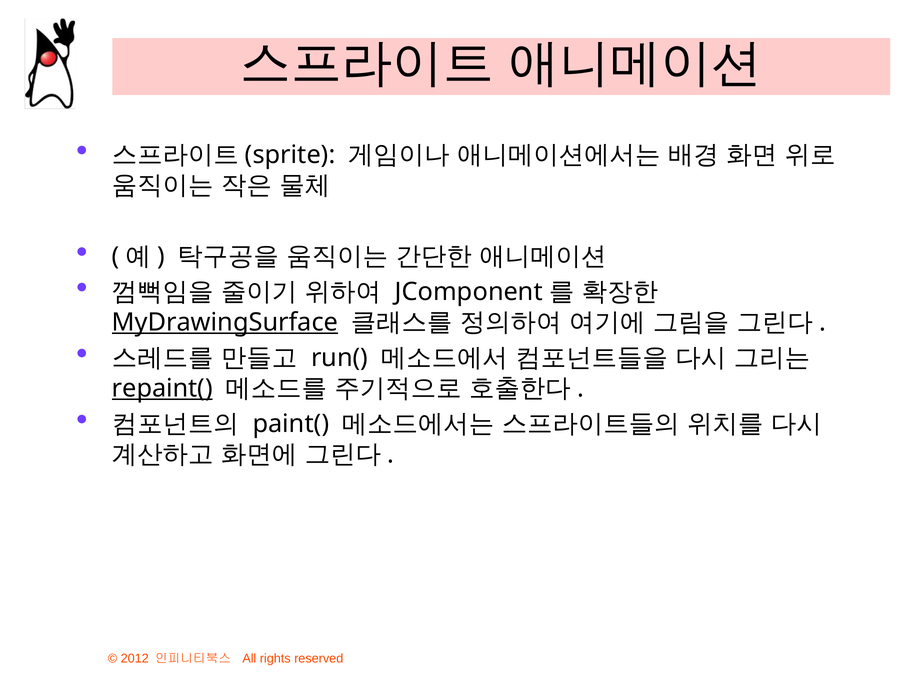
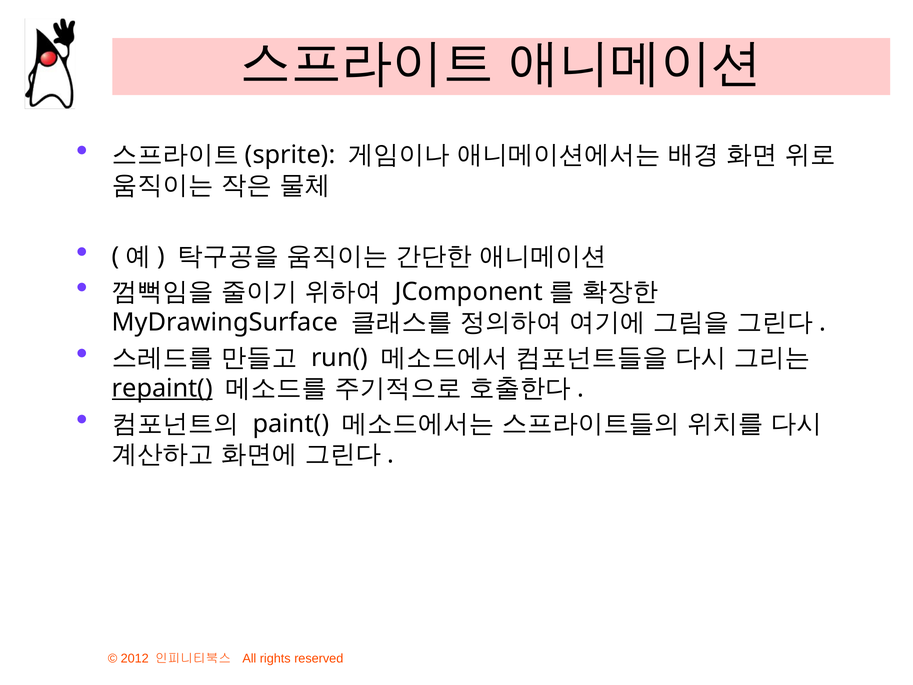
MyDrawingSurface underline: present -> none
